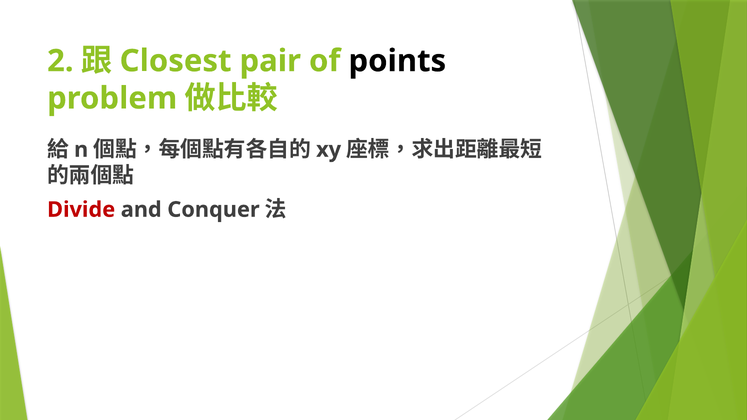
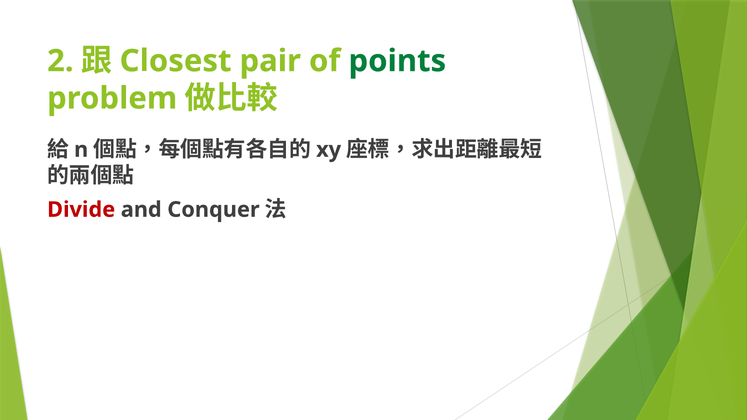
points colour: black -> green
